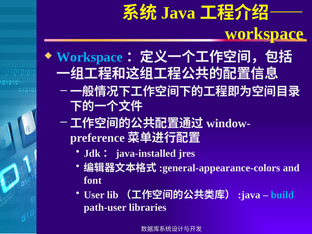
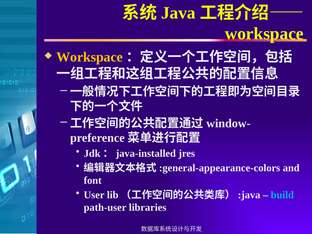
Workspace at (90, 57) colour: light blue -> yellow
